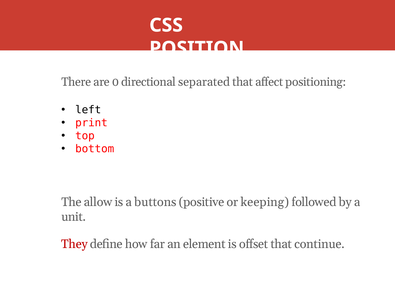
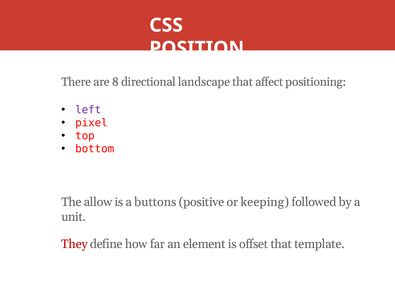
0: 0 -> 8
separated: separated -> landscape
left colour: black -> purple
print: print -> pixel
continue: continue -> template
